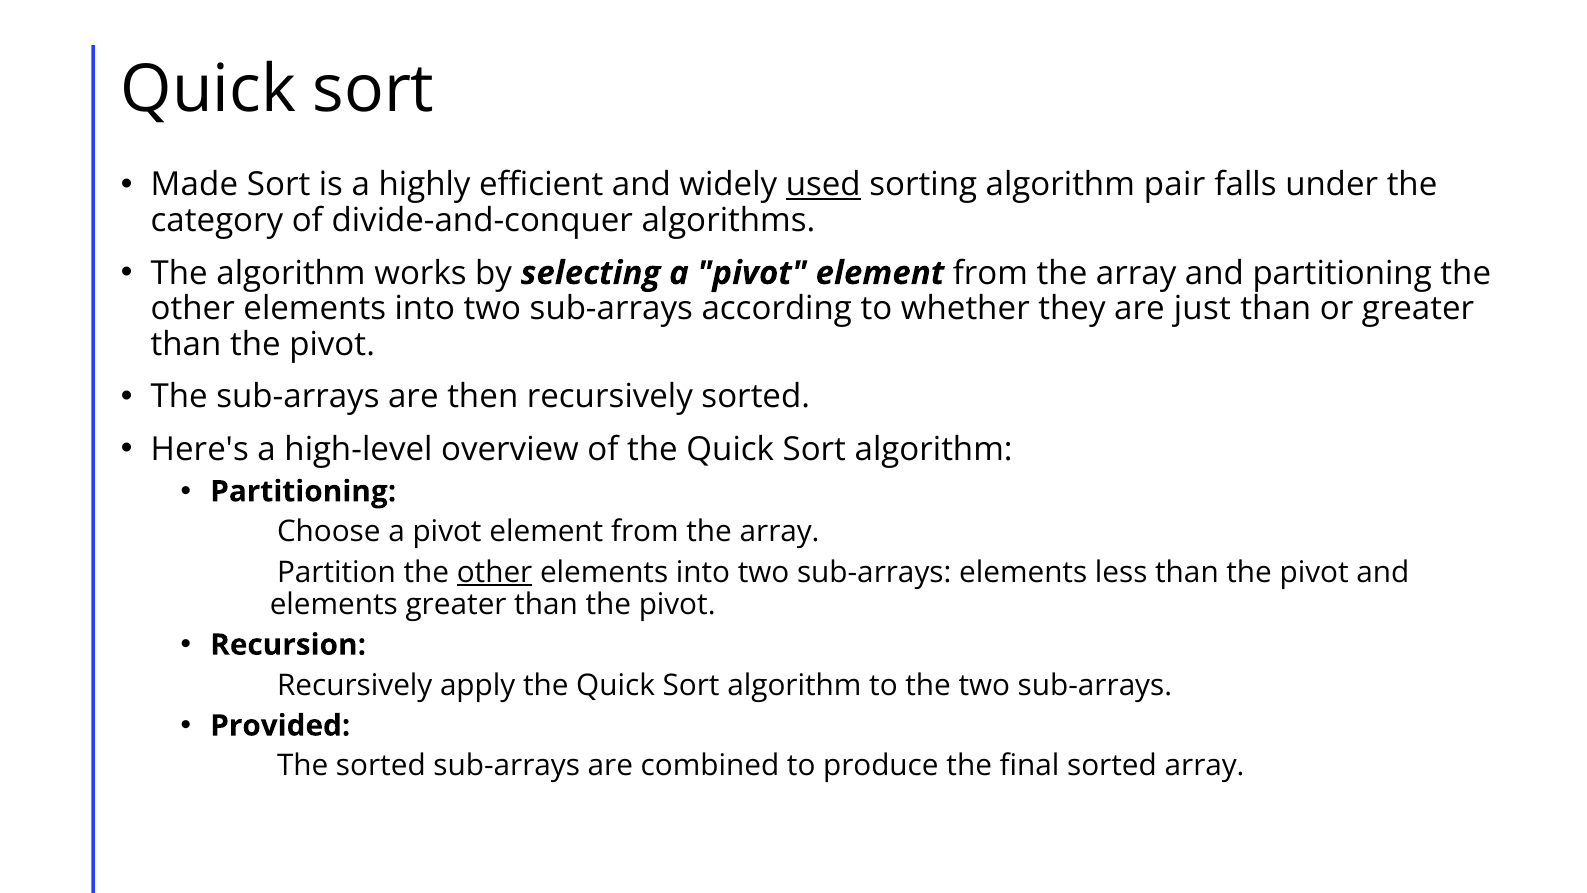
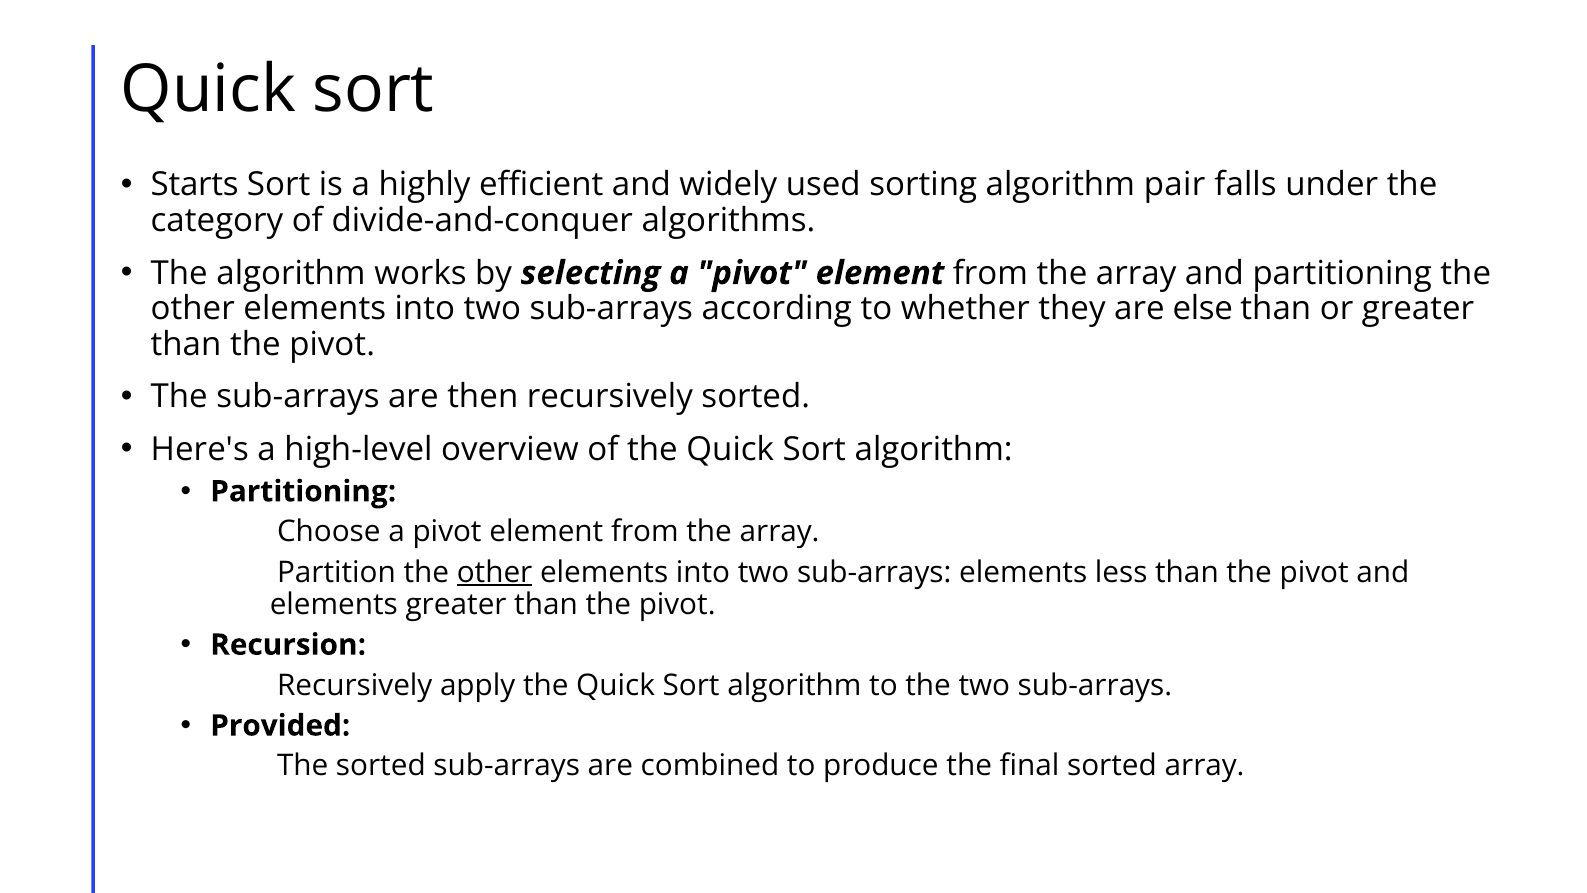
Made: Made -> Starts
used underline: present -> none
just: just -> else
